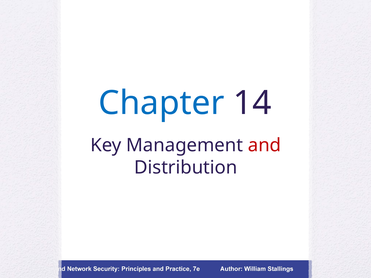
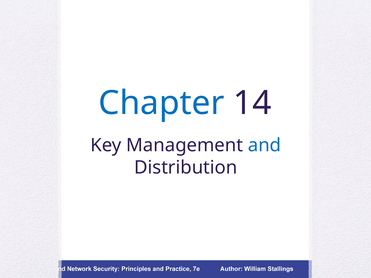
and colour: red -> blue
